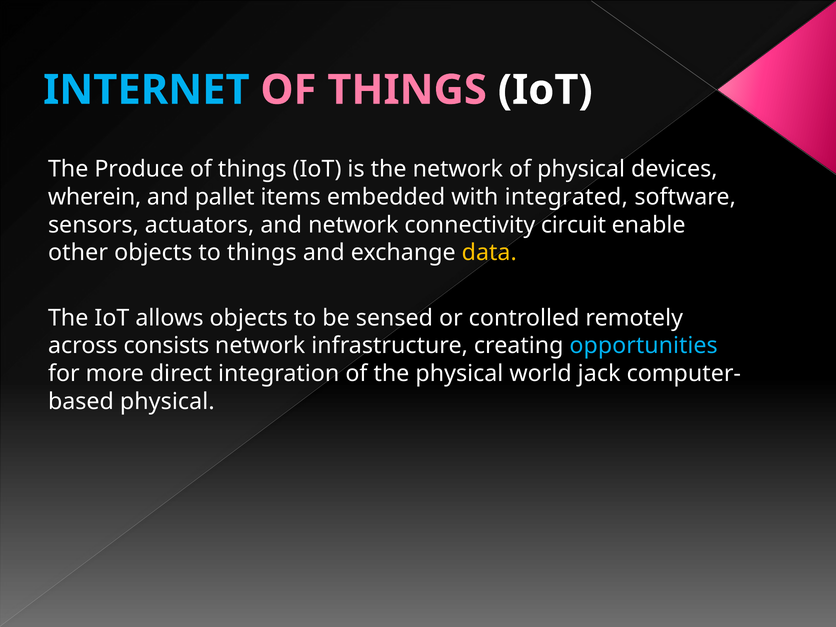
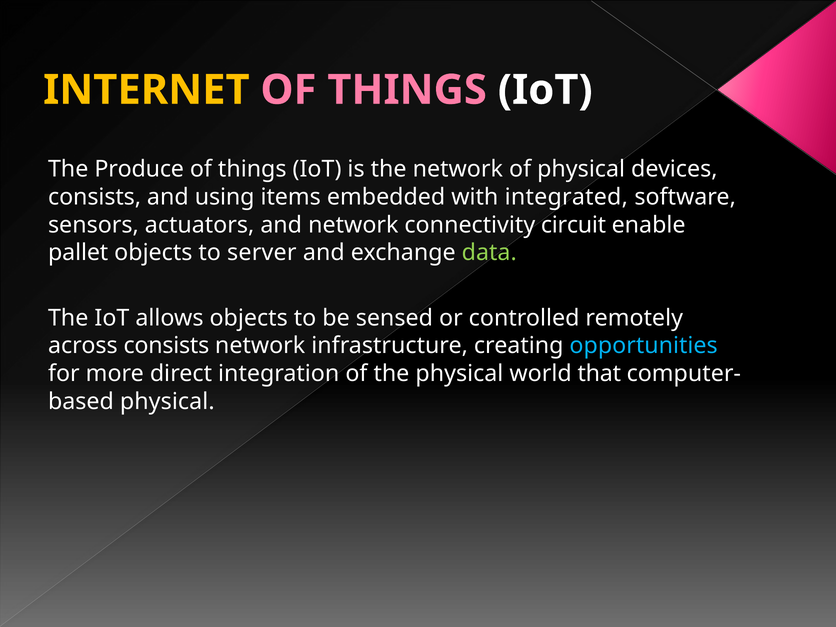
INTERNET colour: light blue -> yellow
wherein at (95, 197): wherein -> consists
pallet: pallet -> using
other: other -> pallet
to things: things -> server
data colour: yellow -> light green
jack: jack -> that
